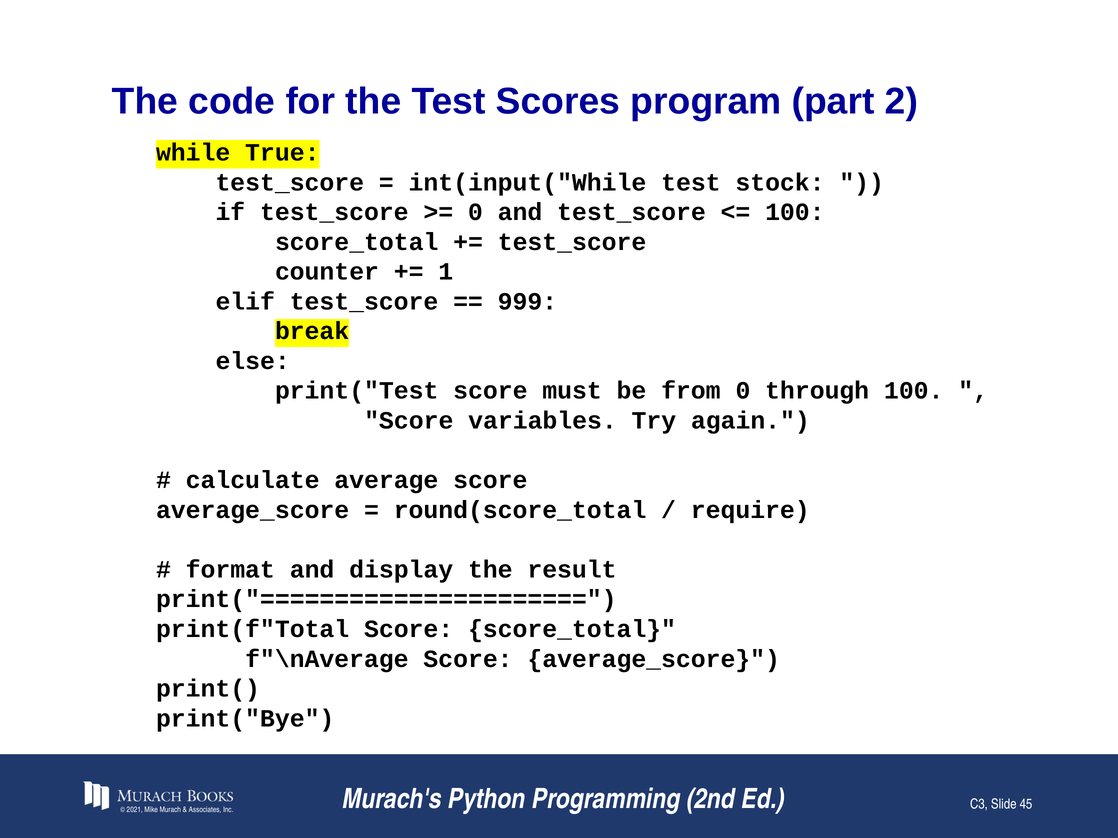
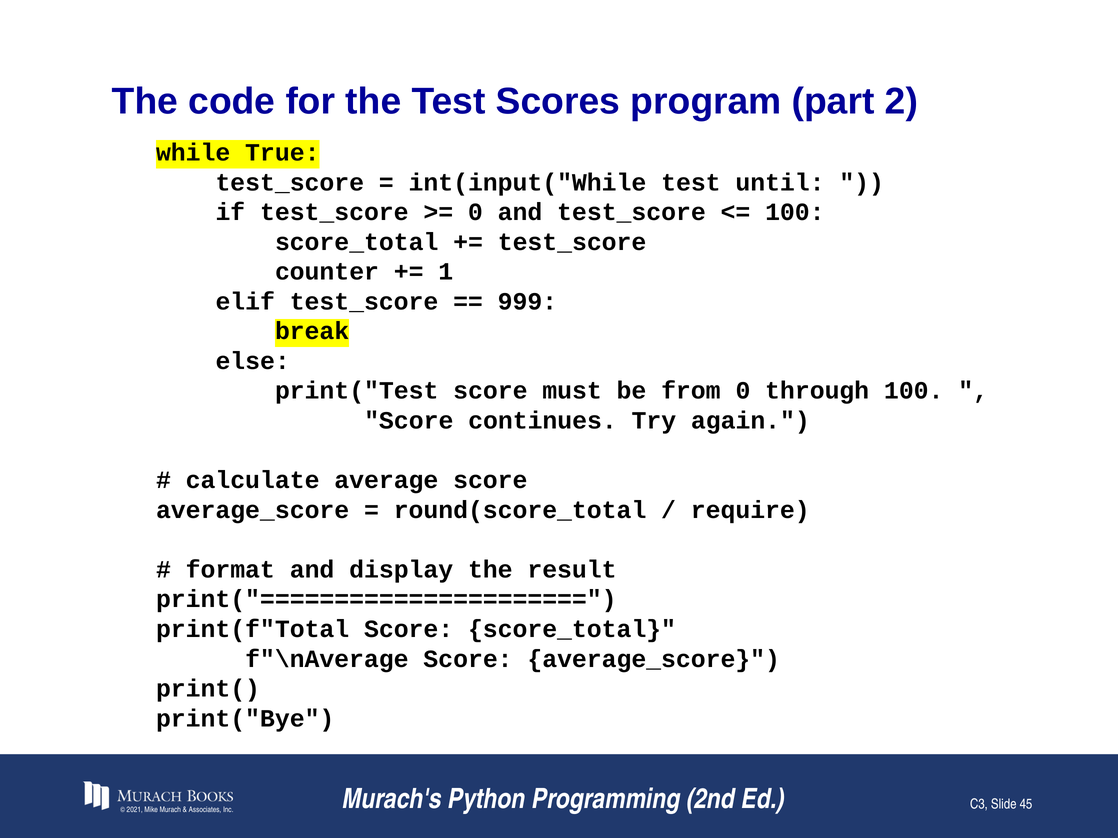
stock: stock -> until
variables: variables -> continues
